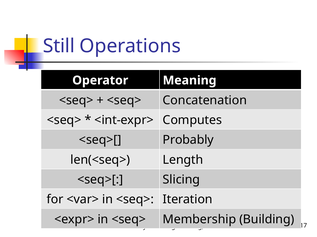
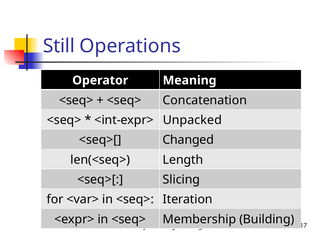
Computes: Computes -> Unpacked
Probably: Probably -> Changed
